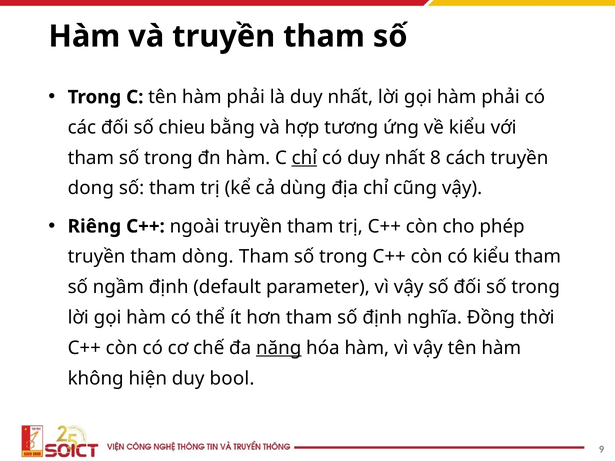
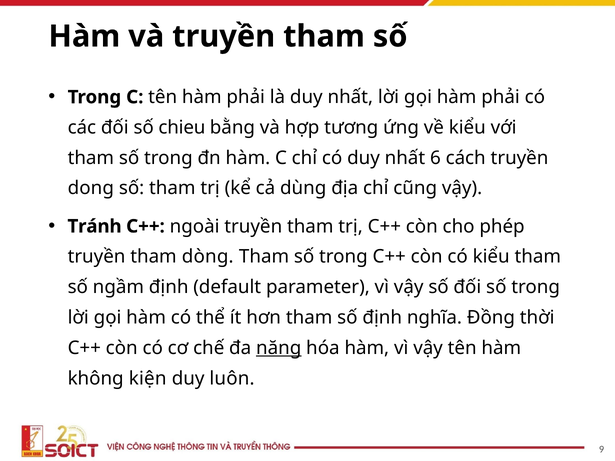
chỉ at (304, 158) underline: present -> none
8: 8 -> 6
Riêng: Riêng -> Tránh
hiện: hiện -> kiện
bool: bool -> luôn
